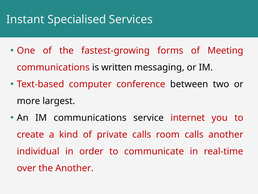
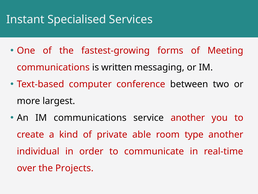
service internet: internet -> another
private calls: calls -> able
room calls: calls -> type
the Another: Another -> Projects
